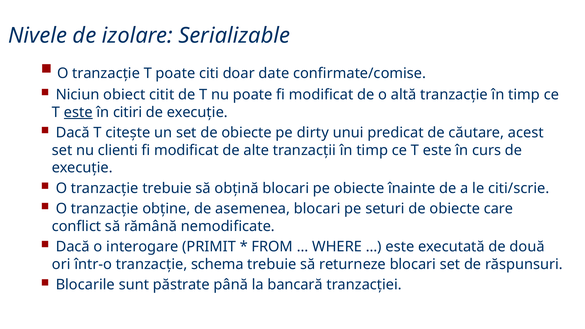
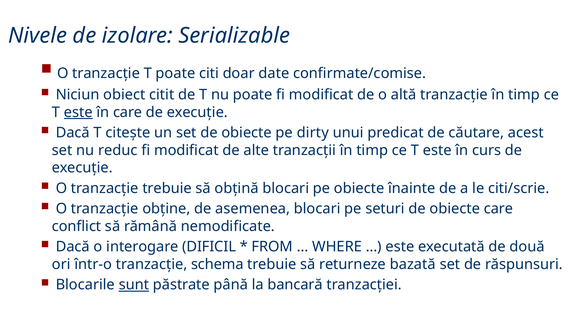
în citiri: citiri -> care
clienti: clienti -> reduc
PRIMIT: PRIMIT -> DIFICIL
returneze blocari: blocari -> bazată
sunt underline: none -> present
